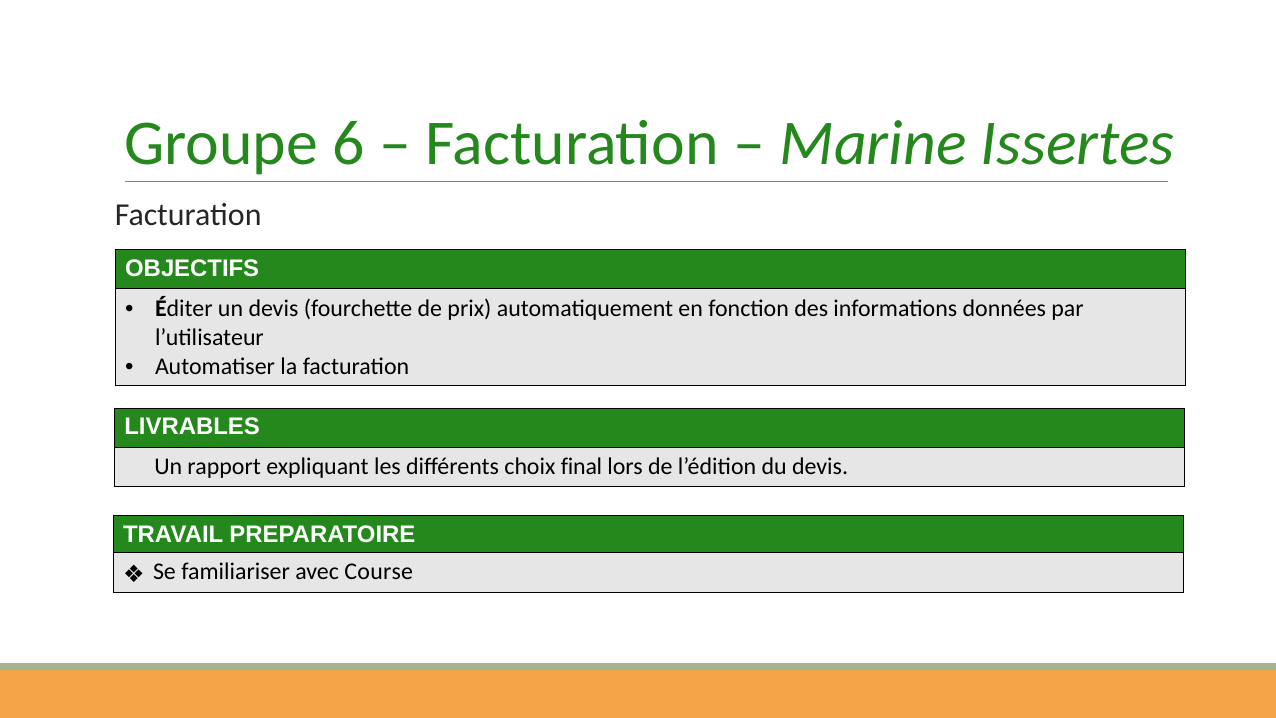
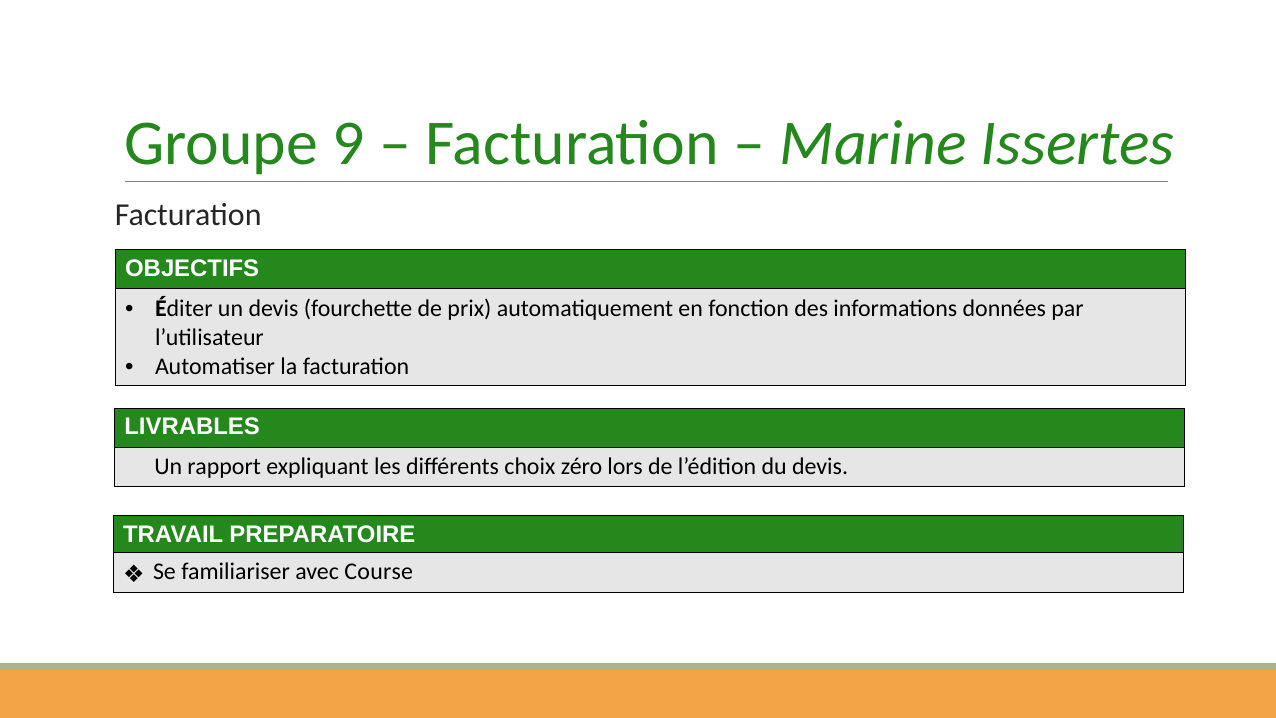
6: 6 -> 9
final: final -> zéro
